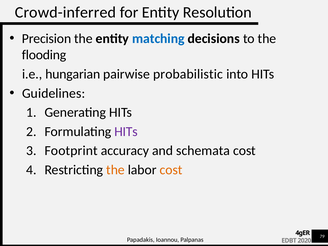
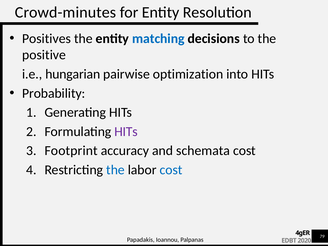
Crowd-inferred: Crowd-inferred -> Crowd-minutes
Precision: Precision -> Positives
flooding: flooding -> positive
probabilistic: probabilistic -> optimization
Guidelines: Guidelines -> Probability
the at (115, 170) colour: orange -> blue
cost at (171, 170) colour: orange -> blue
